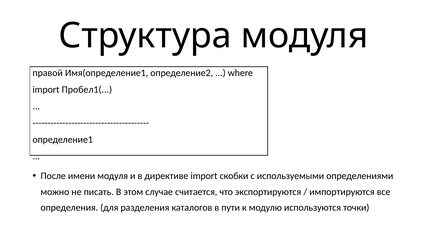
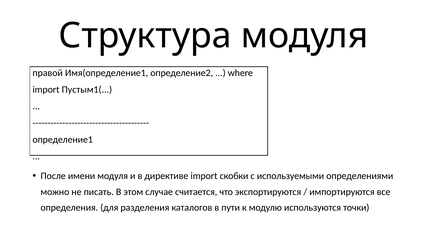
Пробел1(: Пробел1( -> Пустым1(
